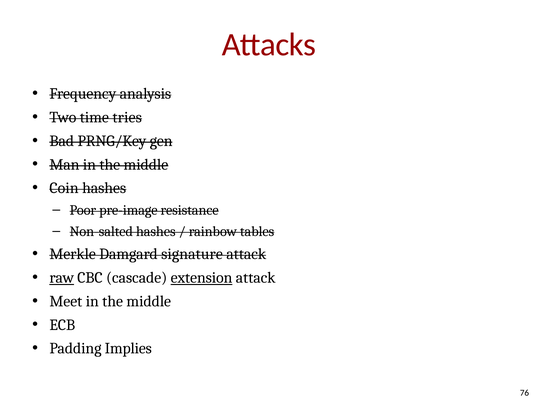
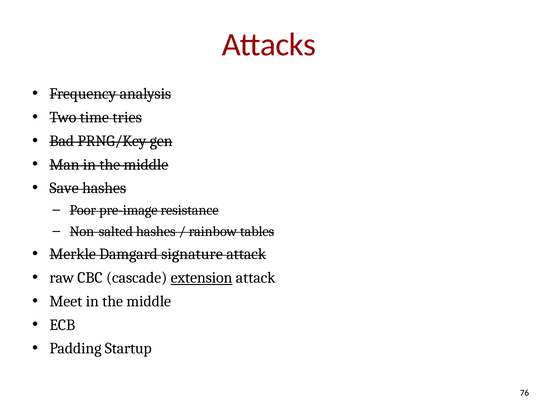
Coin: Coin -> Save
raw underline: present -> none
Implies: Implies -> Startup
